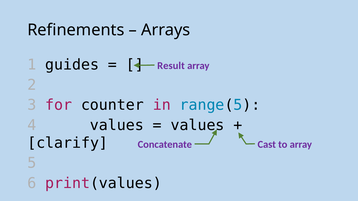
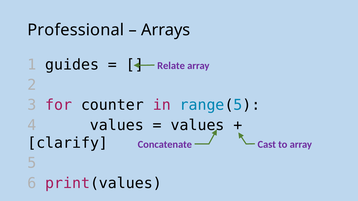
Refinements: Refinements -> Professional
Result: Result -> Relate
